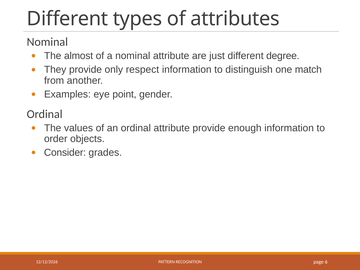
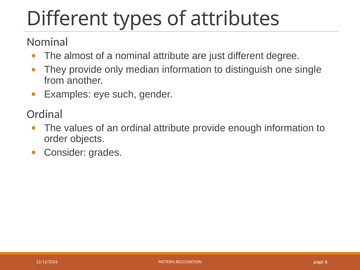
respect: respect -> median
match: match -> single
point: point -> such
